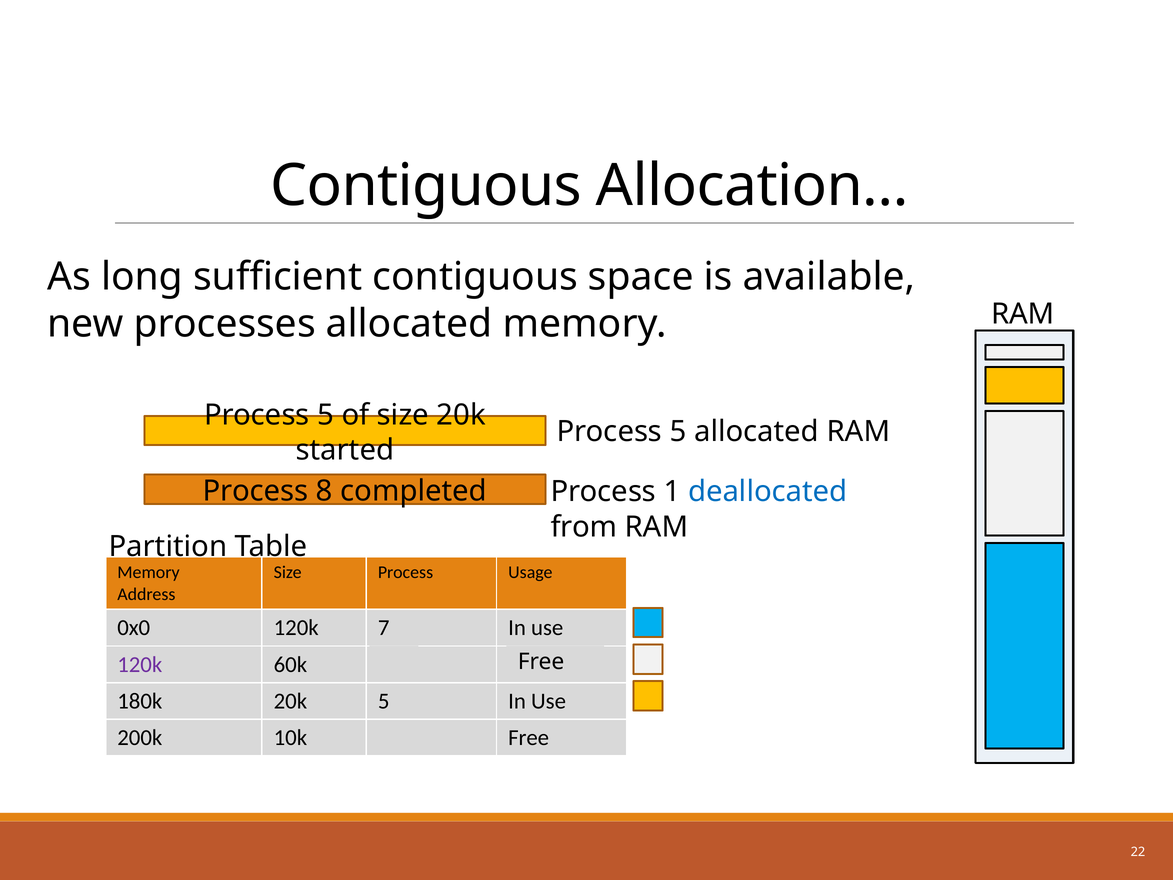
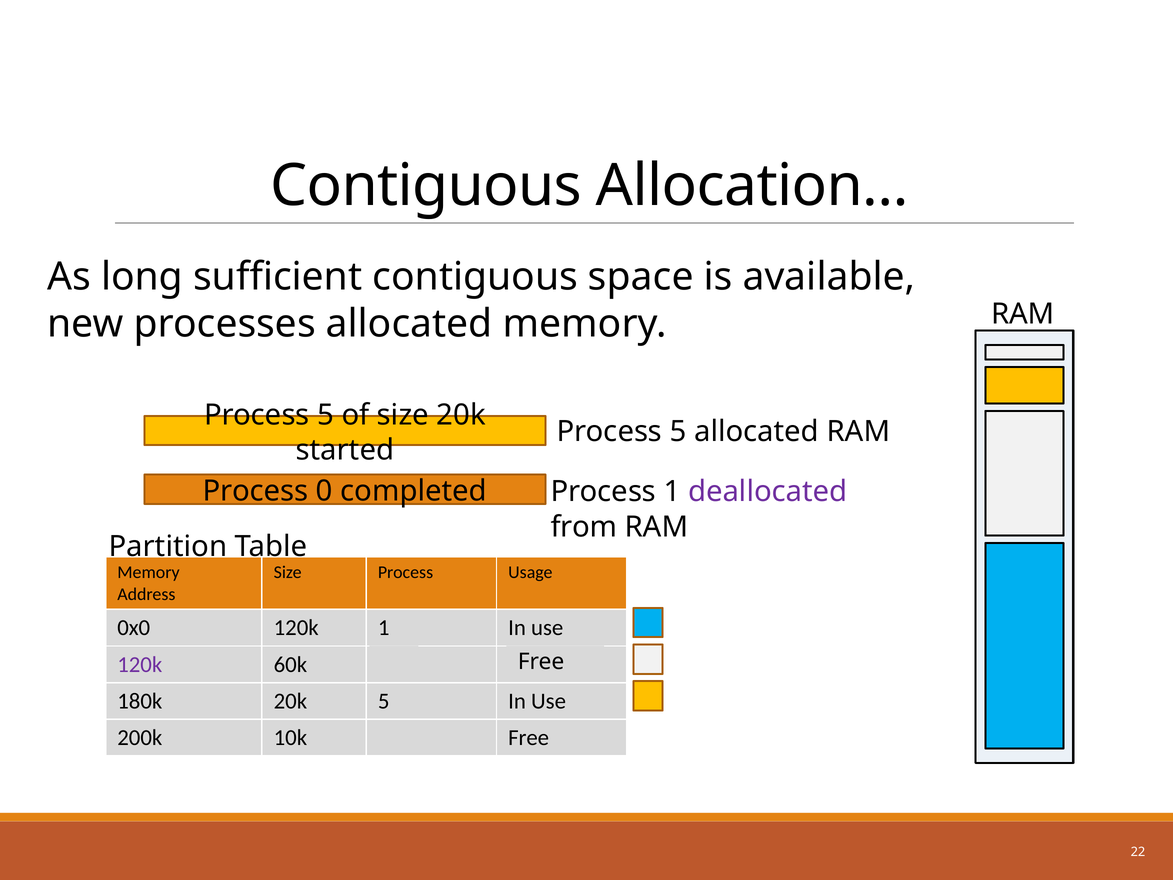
8: 8 -> 0
deallocated colour: blue -> purple
120k 7: 7 -> 1
